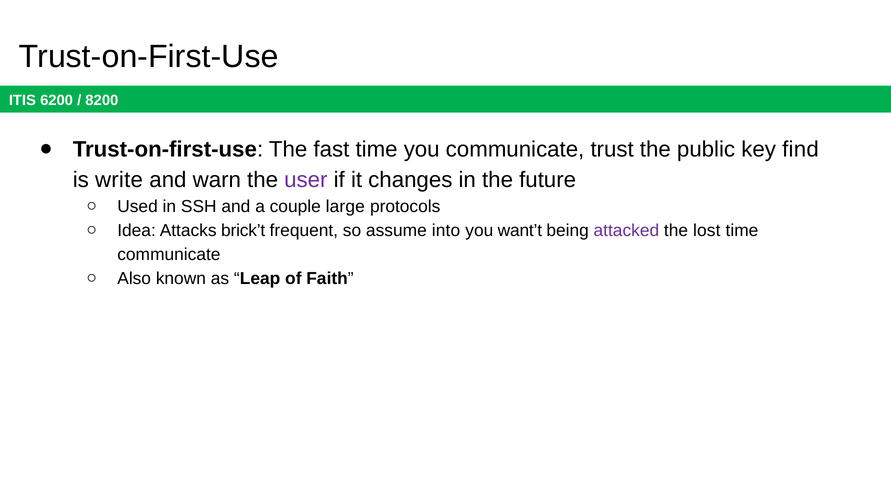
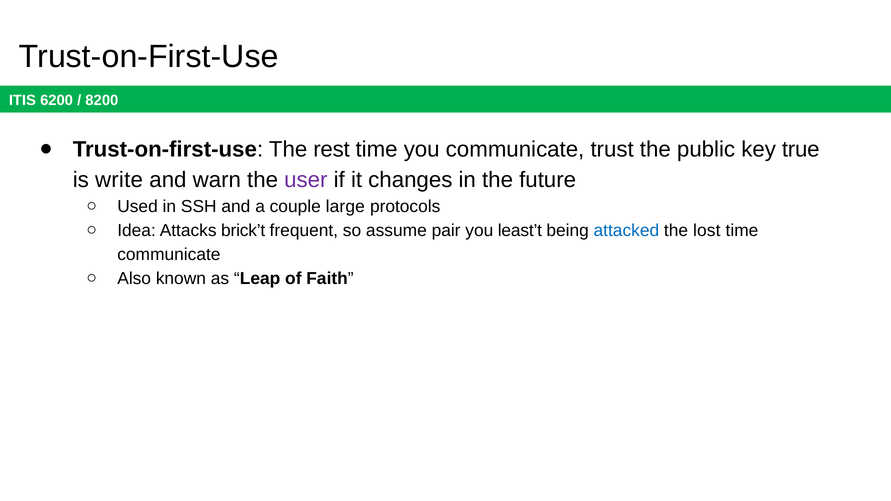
fast: fast -> rest
find: find -> true
into: into -> pair
want’t: want’t -> least’t
attacked colour: purple -> blue
